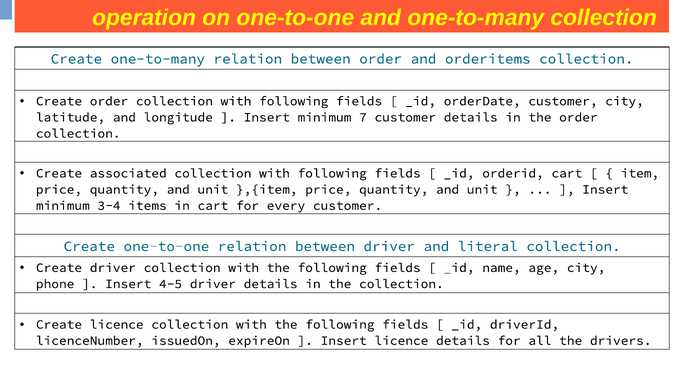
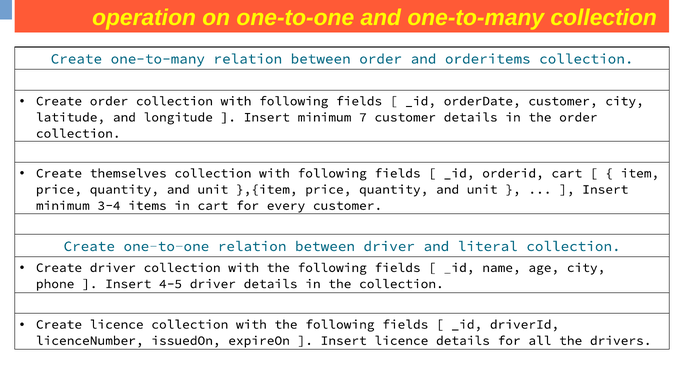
associated: associated -> themselves
